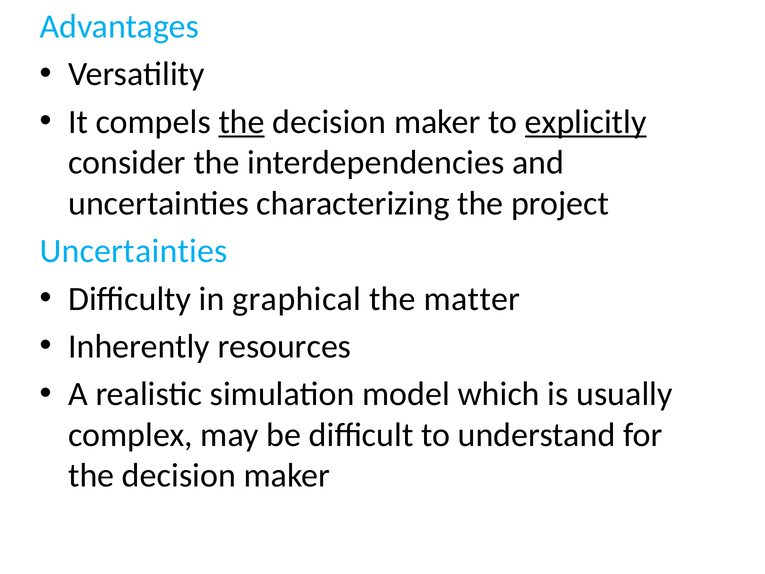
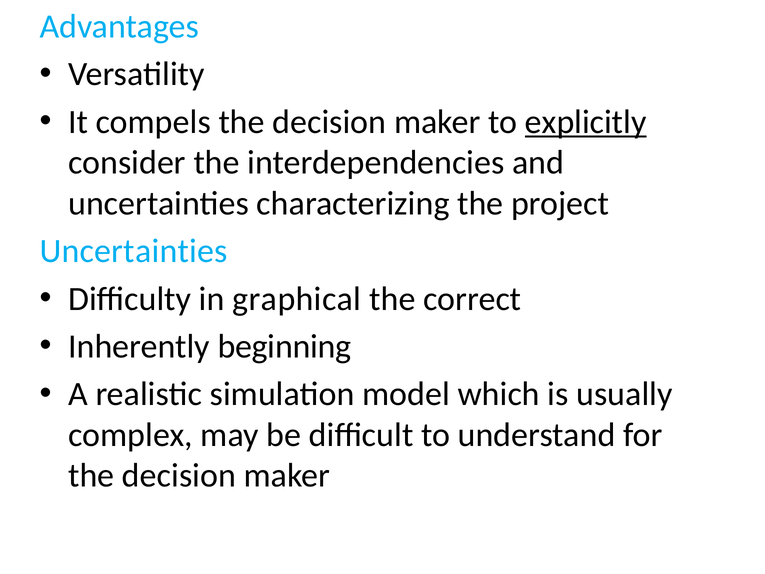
the at (242, 122) underline: present -> none
matter: matter -> correct
resources: resources -> beginning
